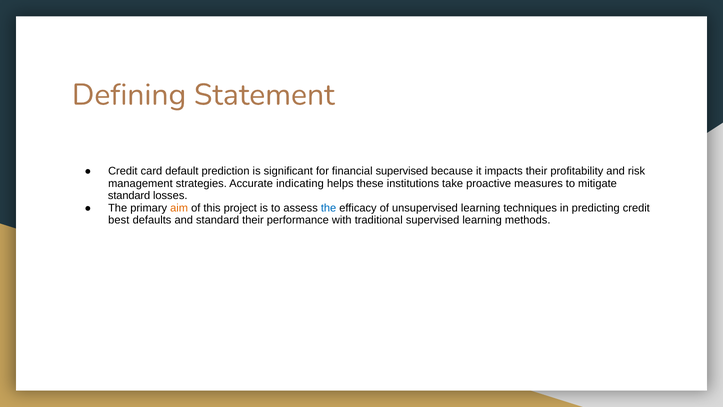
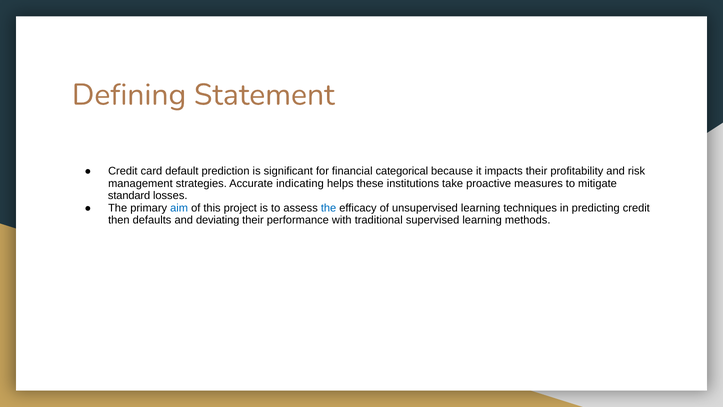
financial supervised: supervised -> categorical
aim colour: orange -> blue
best: best -> then
and standard: standard -> deviating
